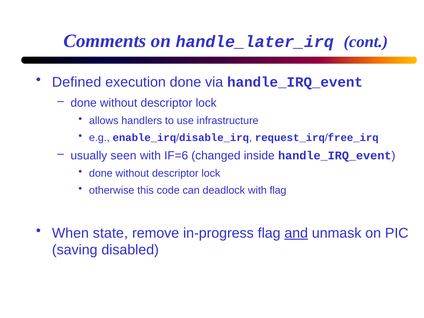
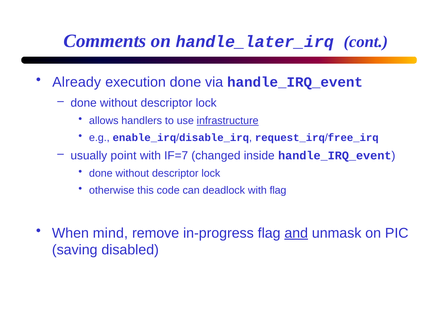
Defined: Defined -> Already
infrastructure underline: none -> present
seen: seen -> point
IF=6: IF=6 -> IF=7
state: state -> mind
